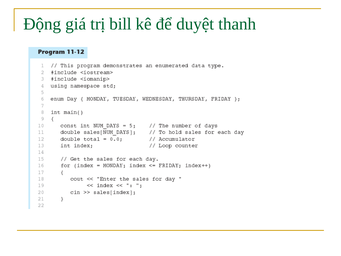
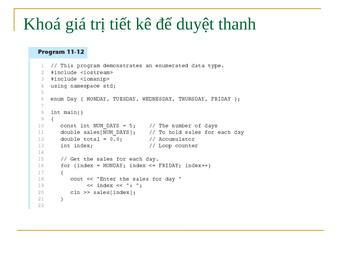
Động: Động -> Khoá
bill: bill -> tiết
